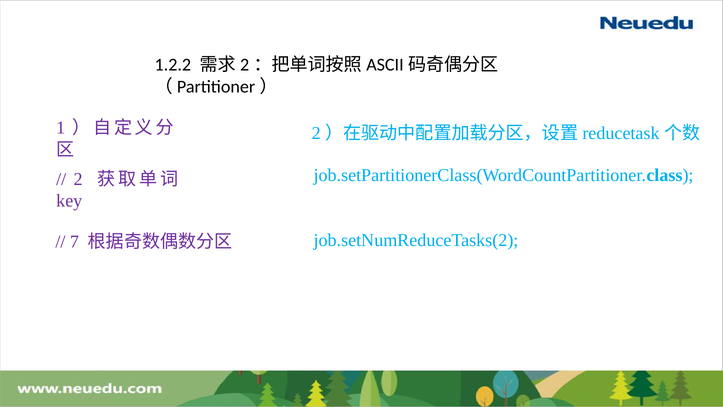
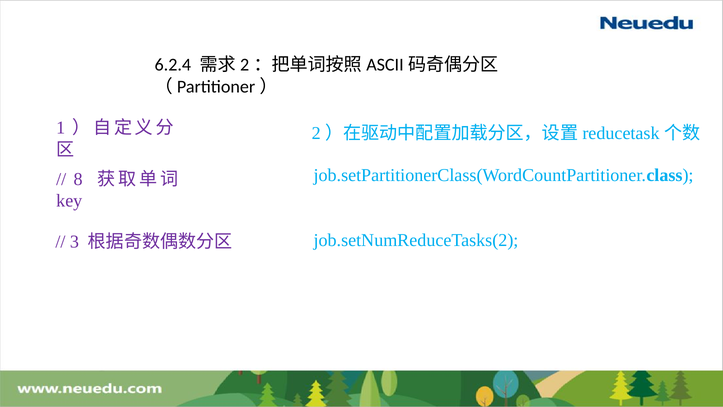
1.2.2: 1.2.2 -> 6.2.4
2: 2 -> 8
7: 7 -> 3
